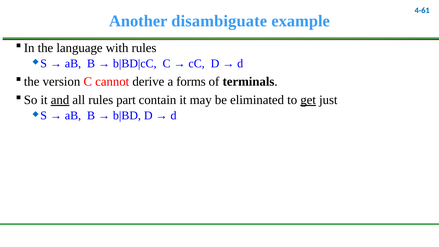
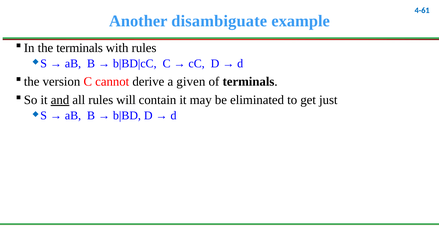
the language: language -> terminals
forms: forms -> given
part: part -> will
get underline: present -> none
